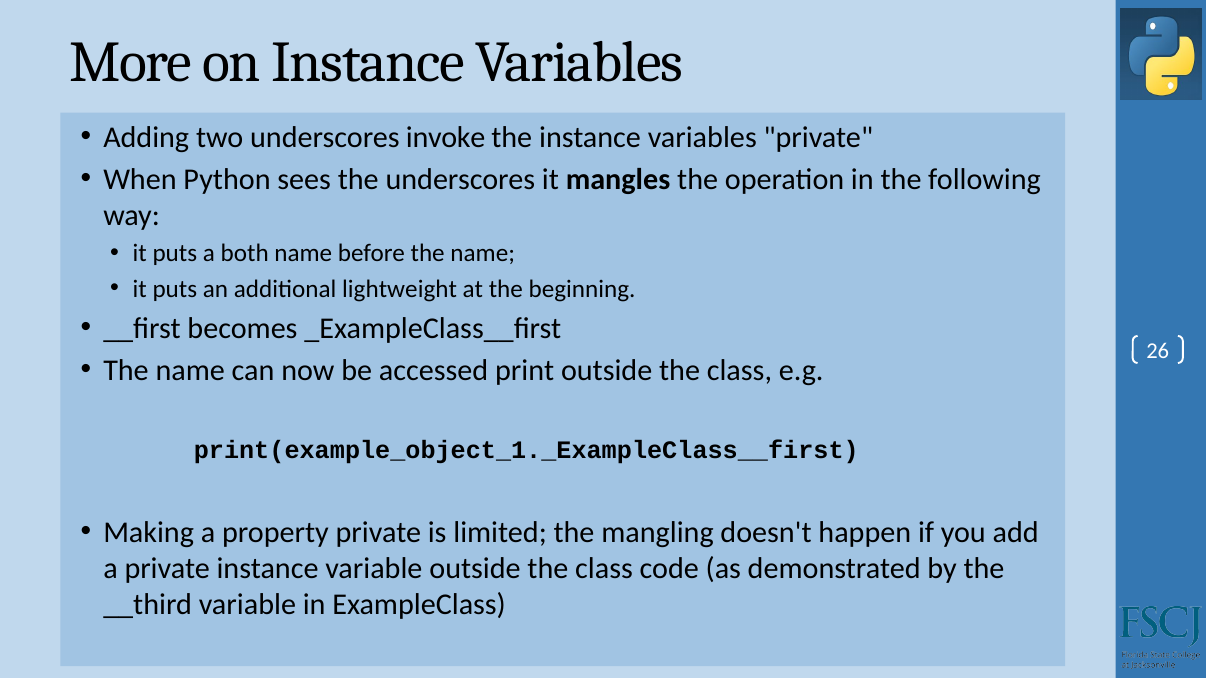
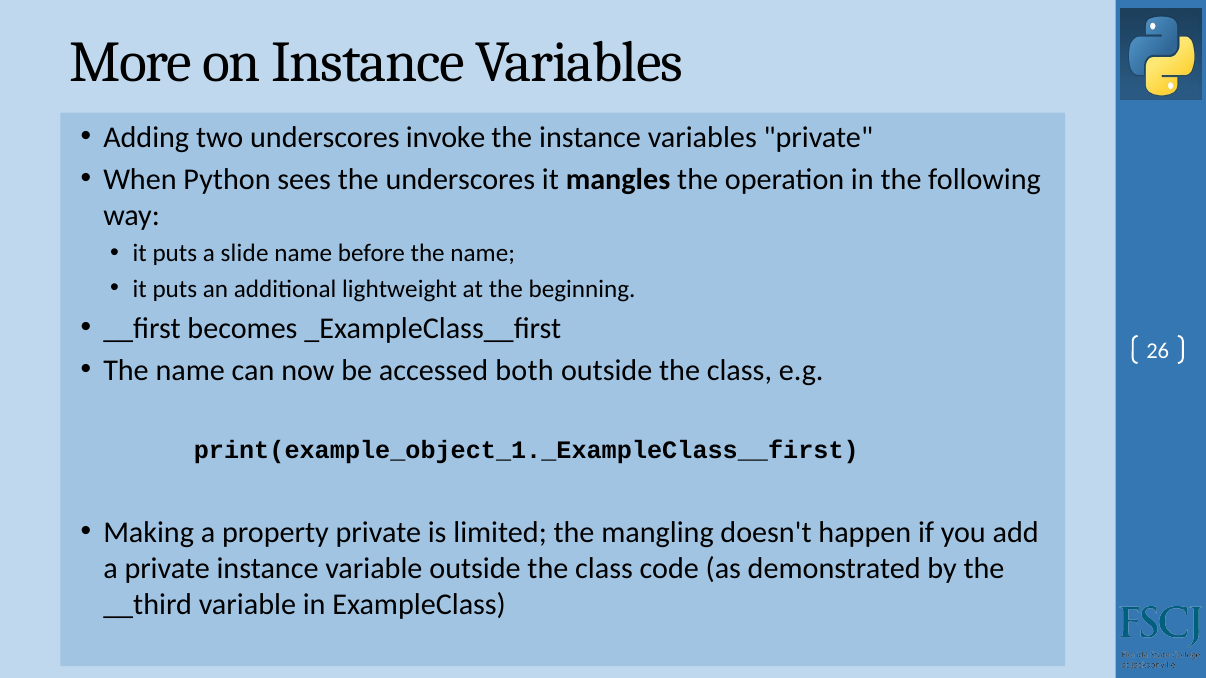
both: both -> slide
print: print -> both
